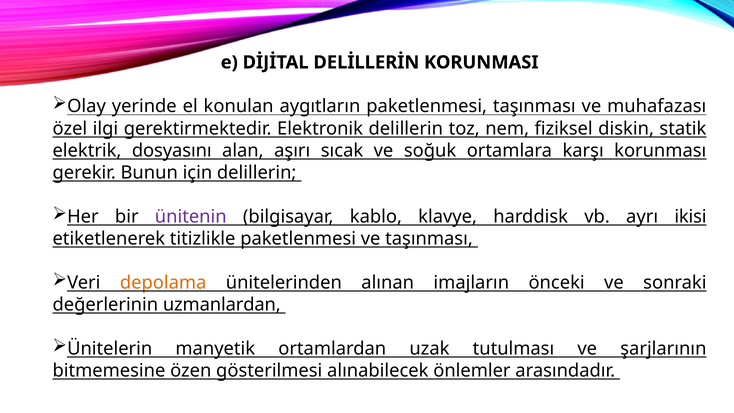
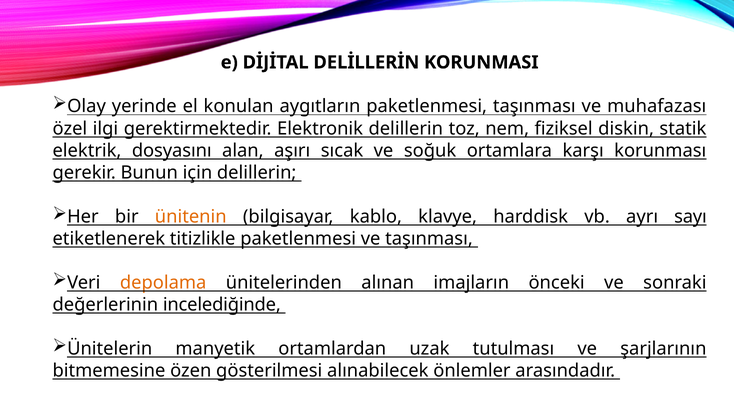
ünitenin colour: purple -> orange
ikisi: ikisi -> sayı
uzmanlardan: uzmanlardan -> incelediğinde
